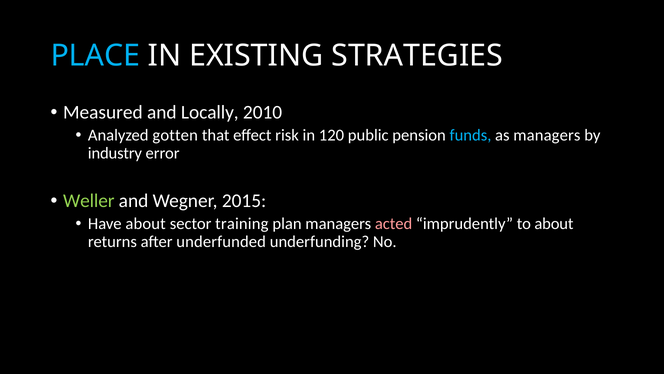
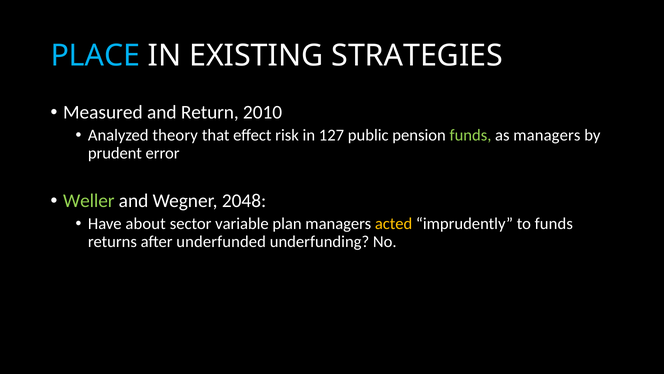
Locally: Locally -> Return
gotten: gotten -> theory
120: 120 -> 127
funds at (470, 135) colour: light blue -> light green
industry: industry -> prudent
2015: 2015 -> 2048
training: training -> variable
acted colour: pink -> yellow
to about: about -> funds
